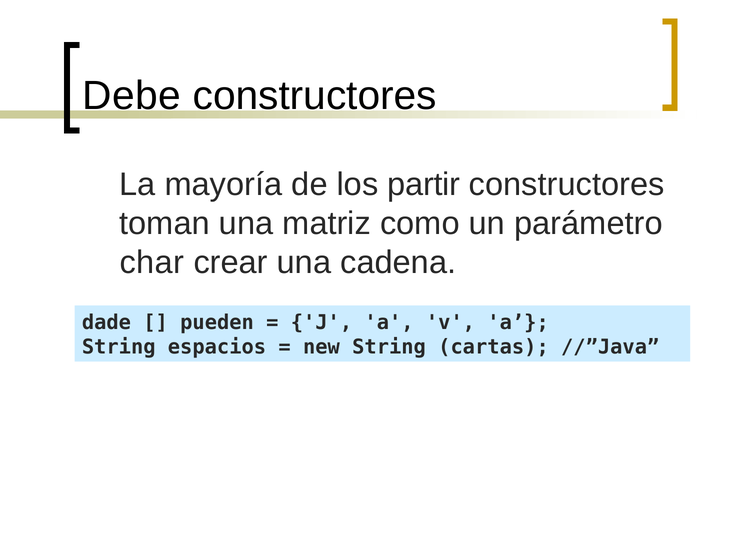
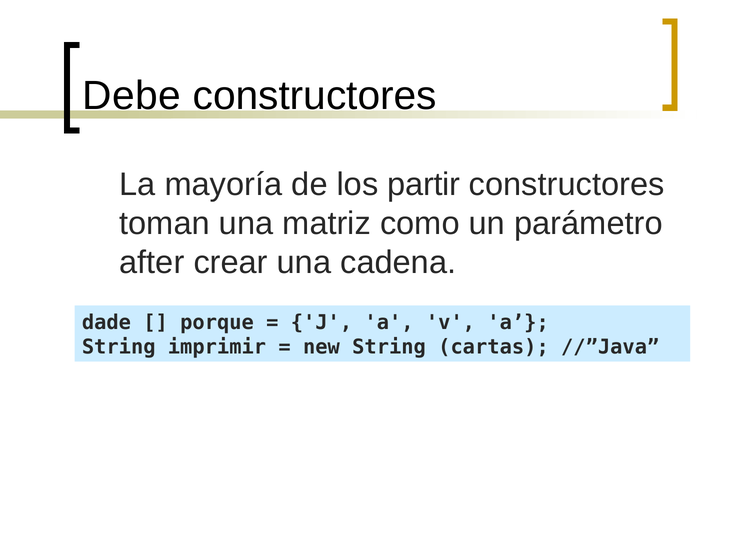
char: char -> after
pueden: pueden -> porque
espacios: espacios -> imprimir
